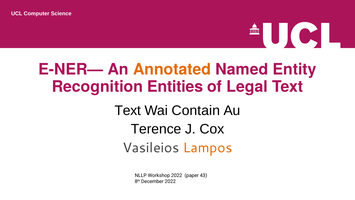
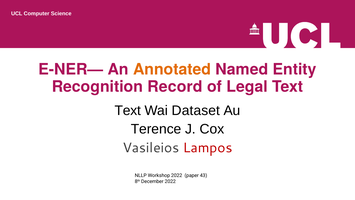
Entities: Entities -> Record
Contain: Contain -> Dataset
Lampos colour: orange -> red
